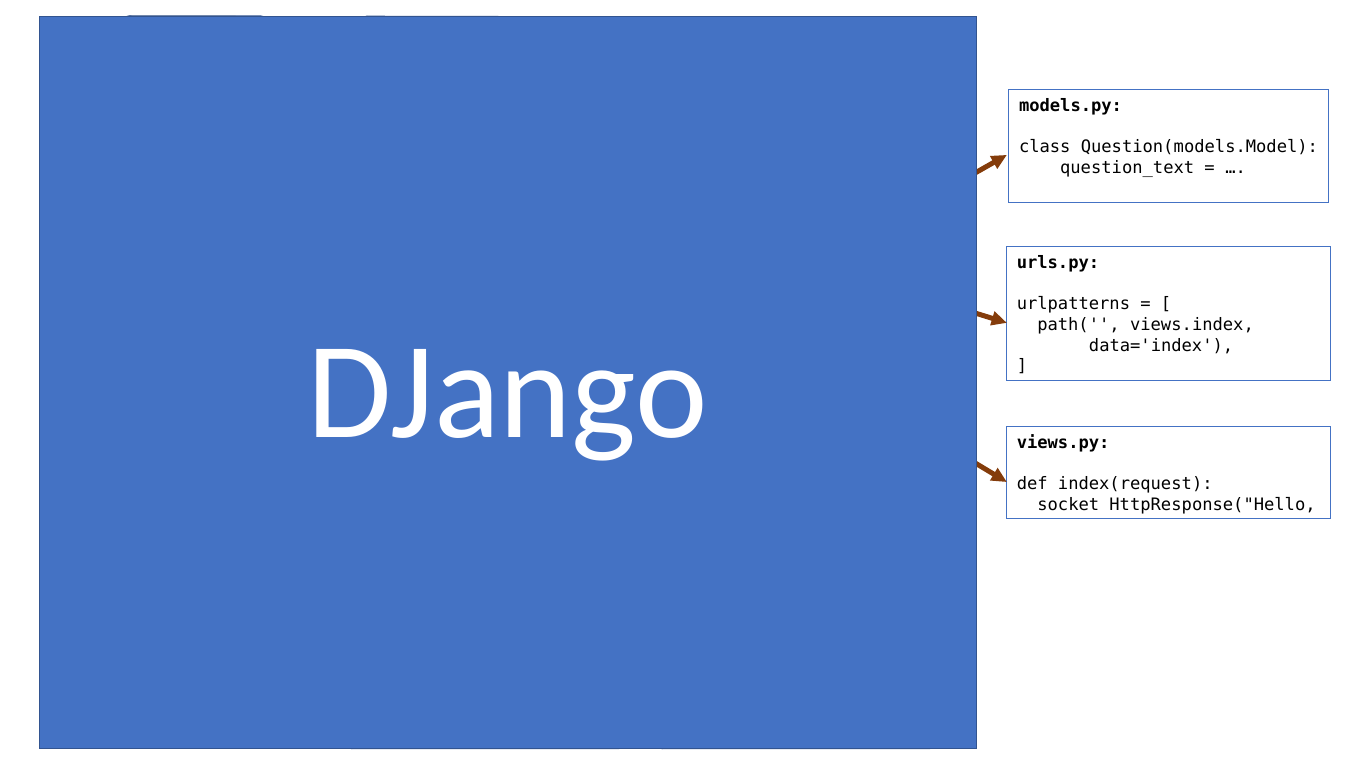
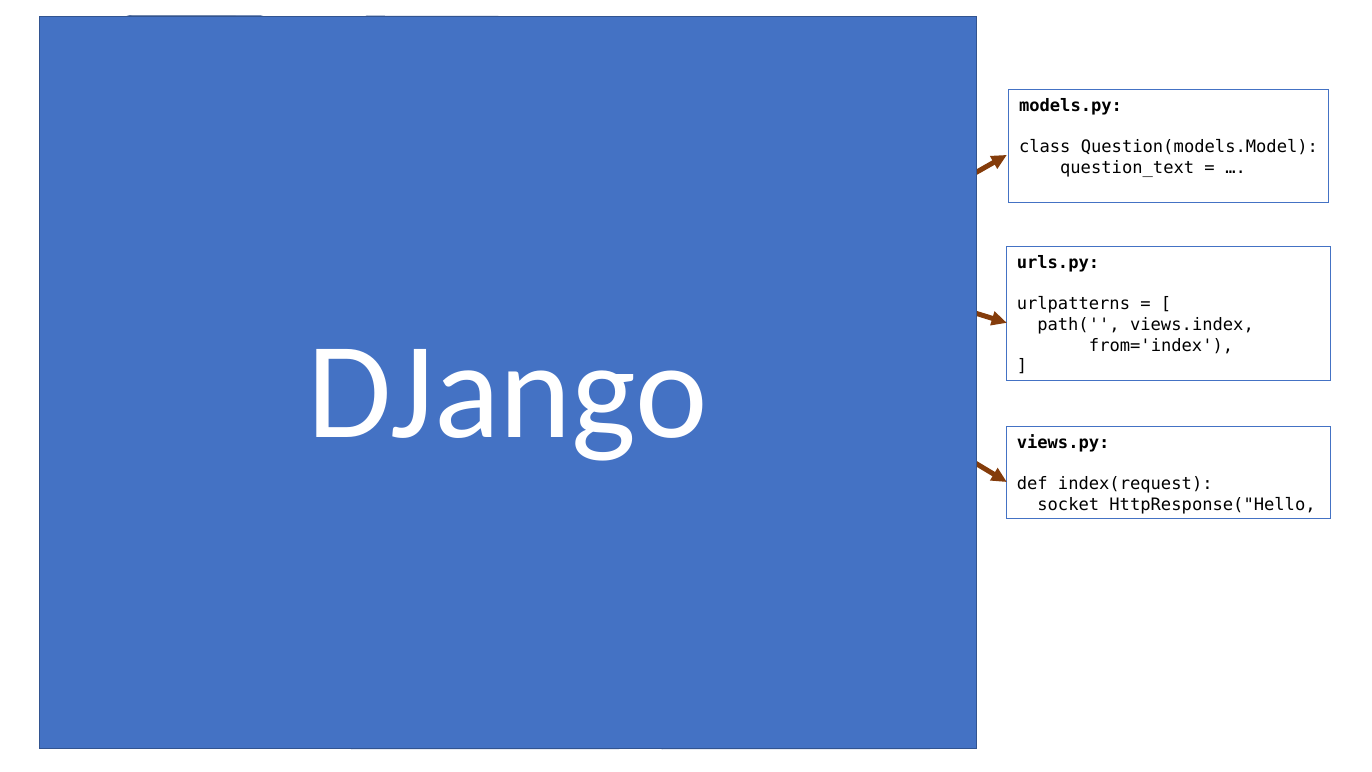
data='index: data='index -> from='index
